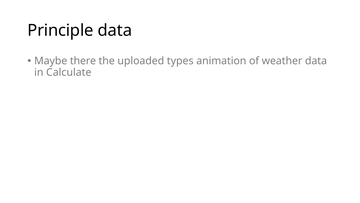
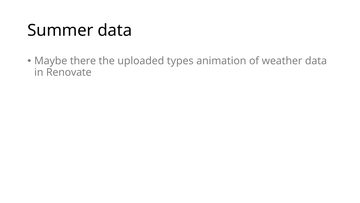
Principle: Principle -> Summer
Calculate: Calculate -> Renovate
